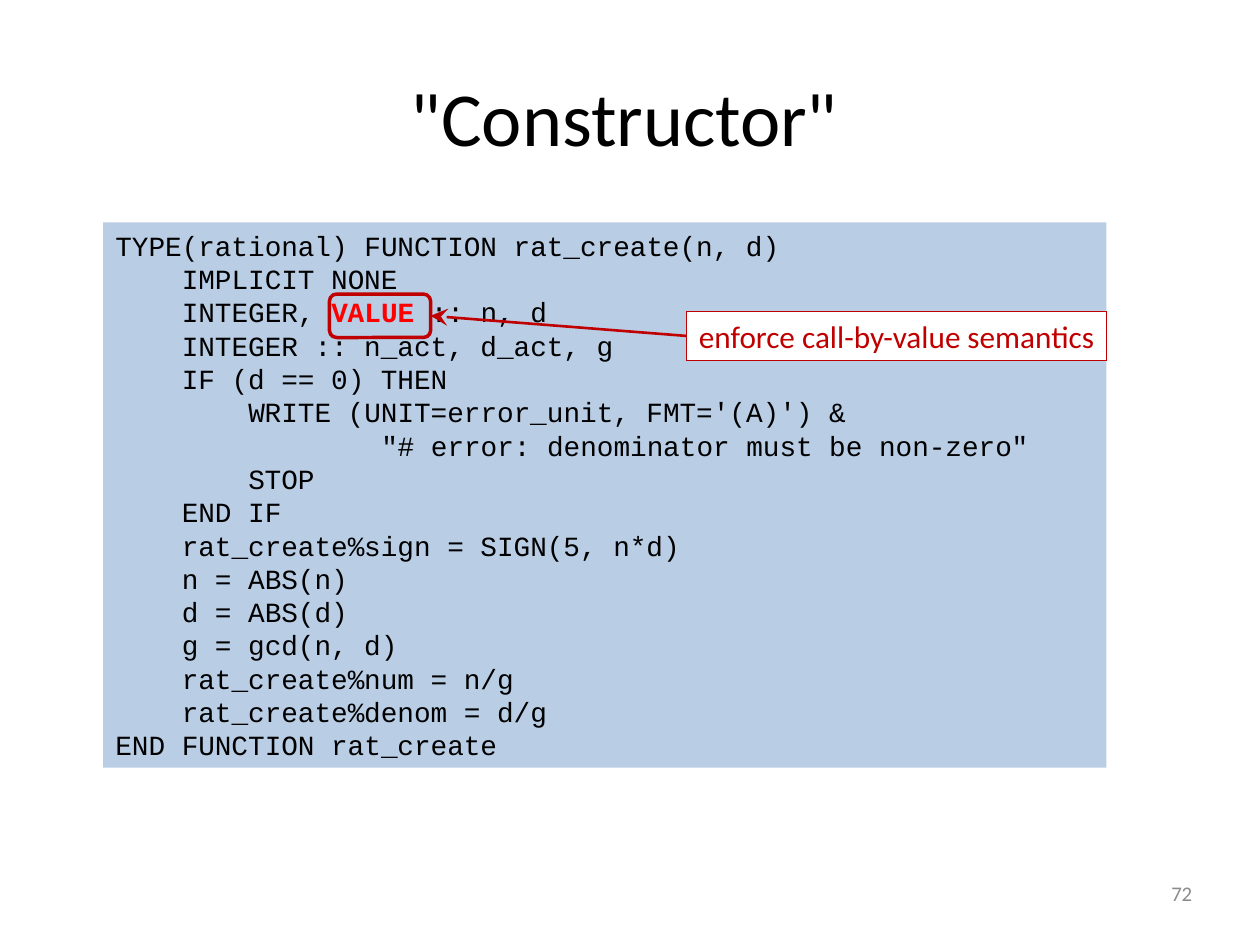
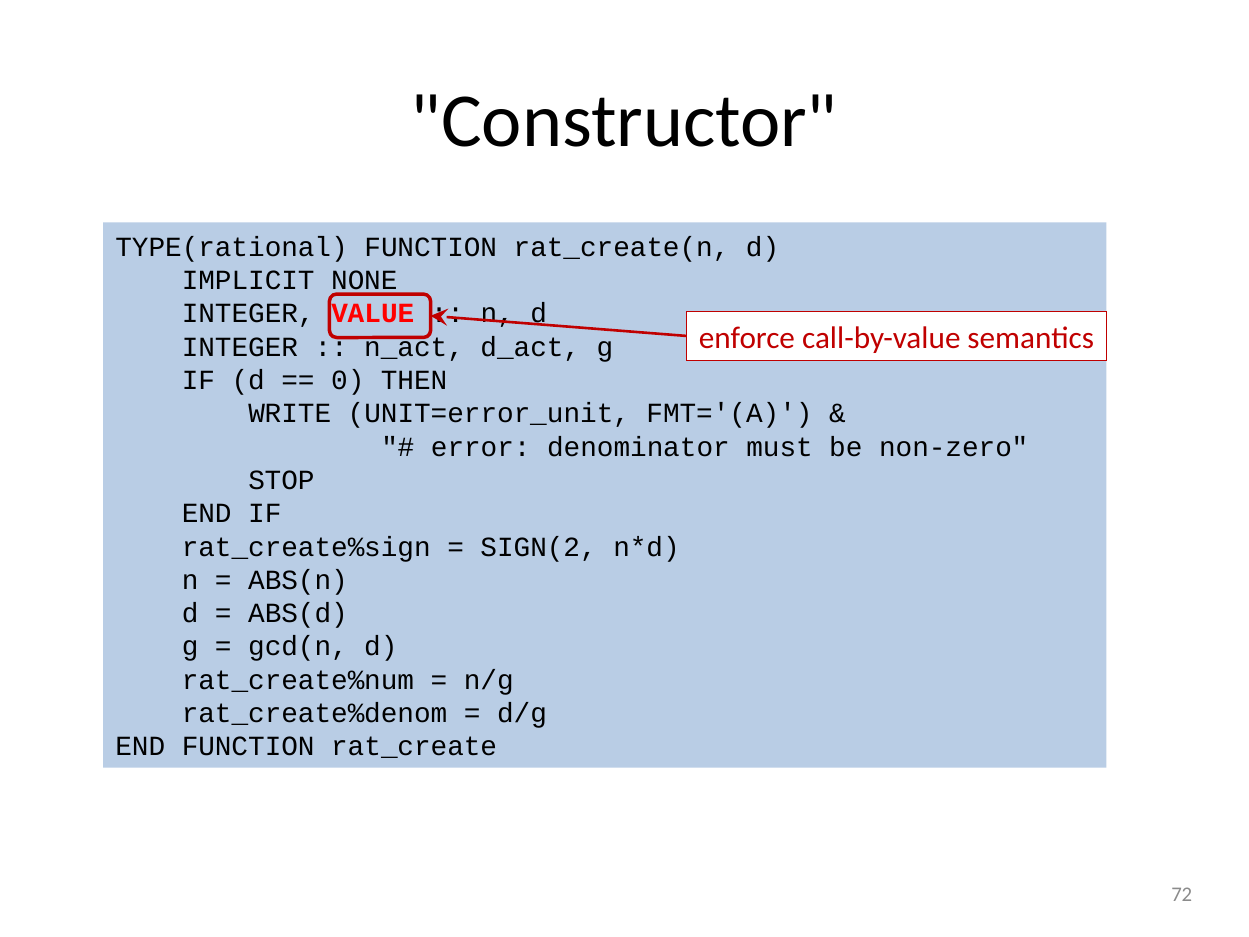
SIGN(5: SIGN(5 -> SIGN(2
